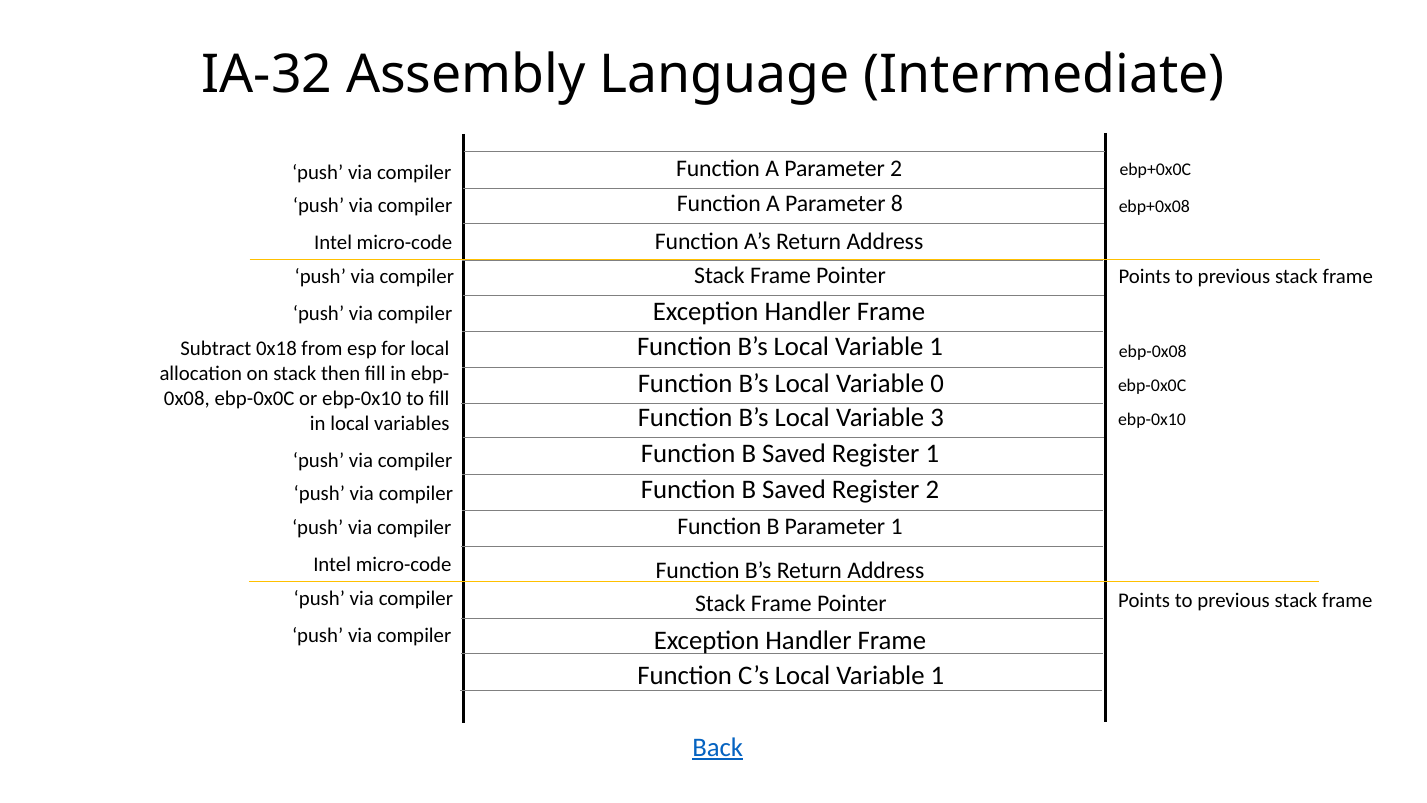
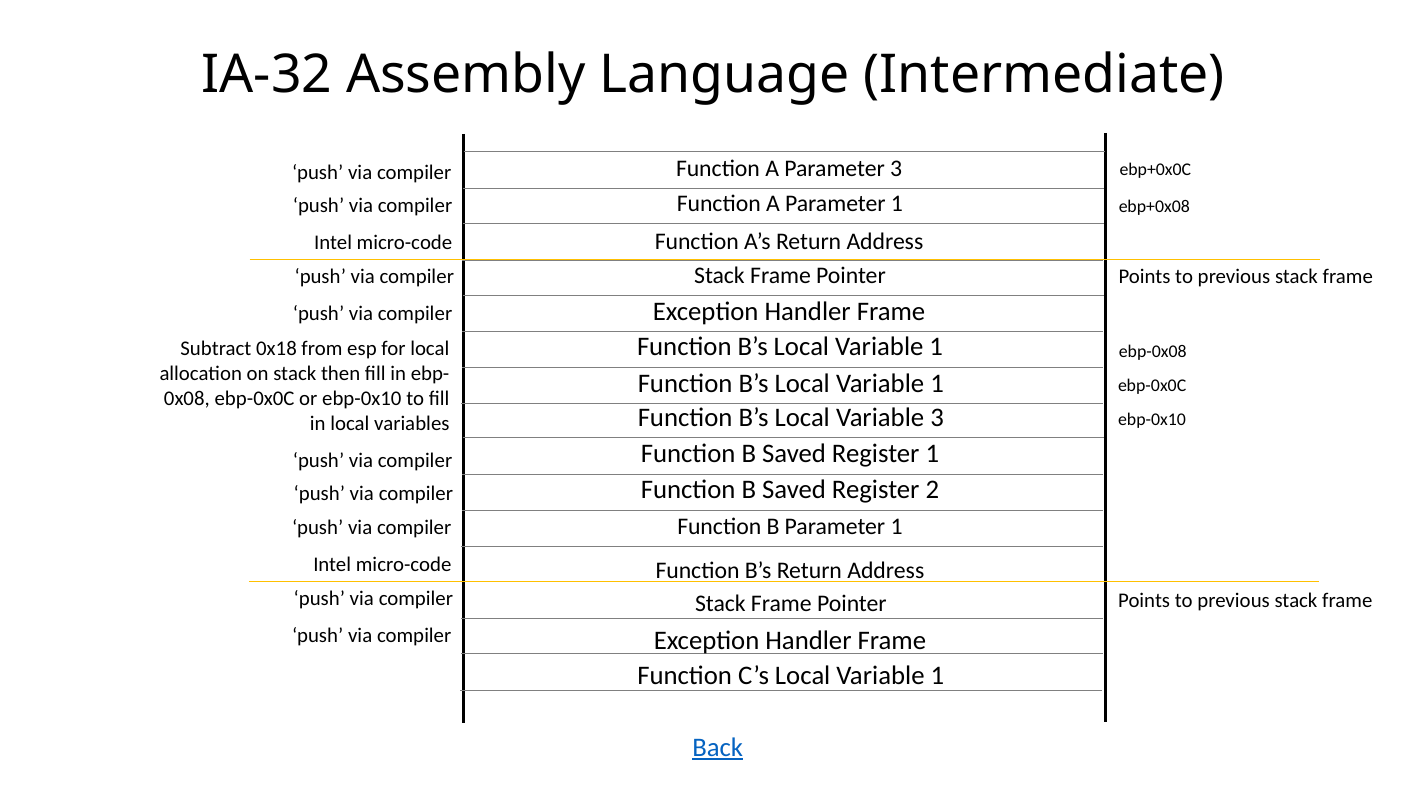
Parameter 2: 2 -> 3
A Parameter 8: 8 -> 1
0 at (937, 383): 0 -> 1
